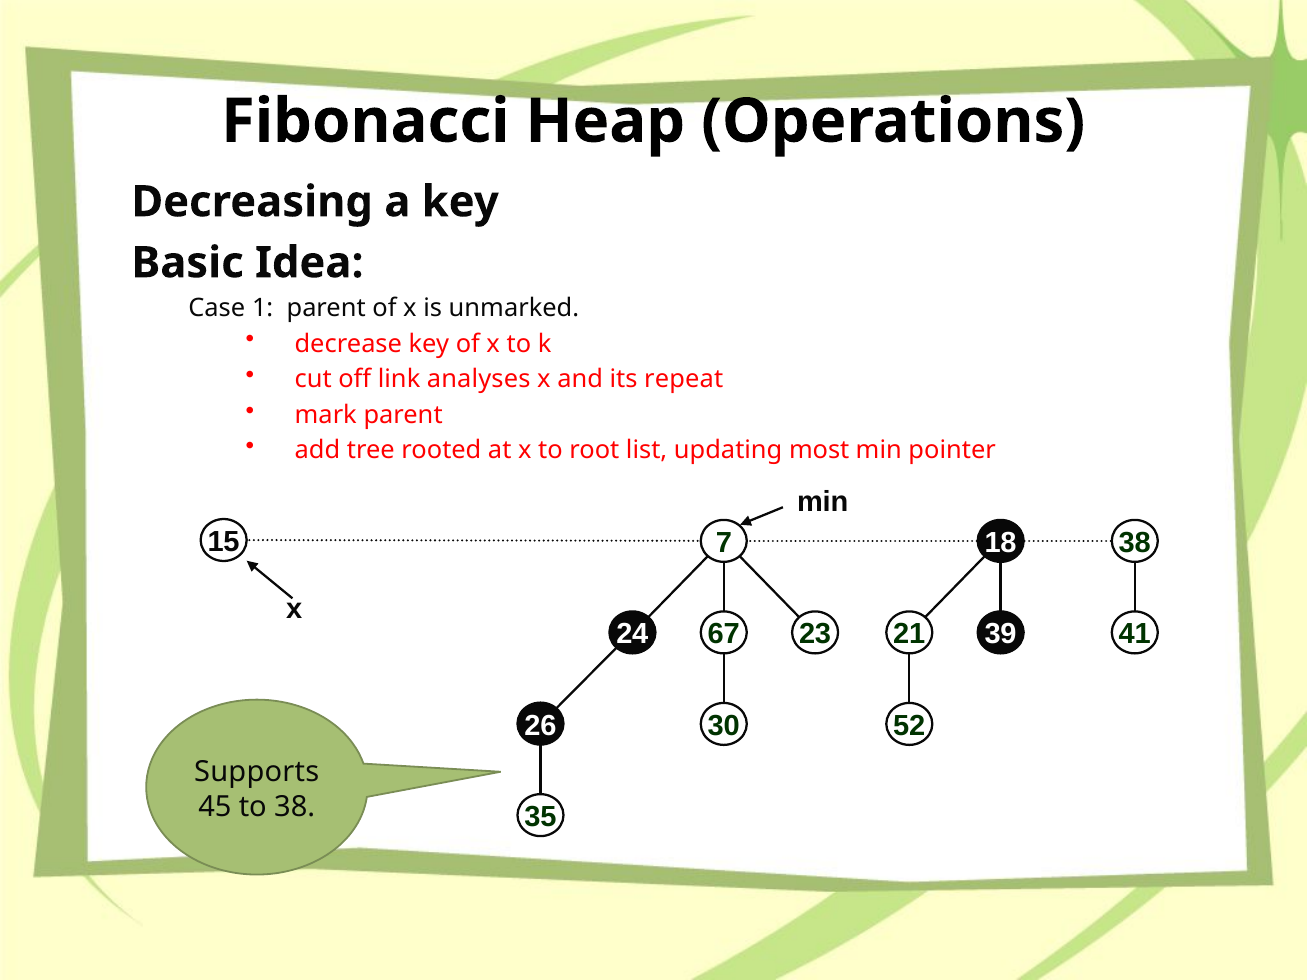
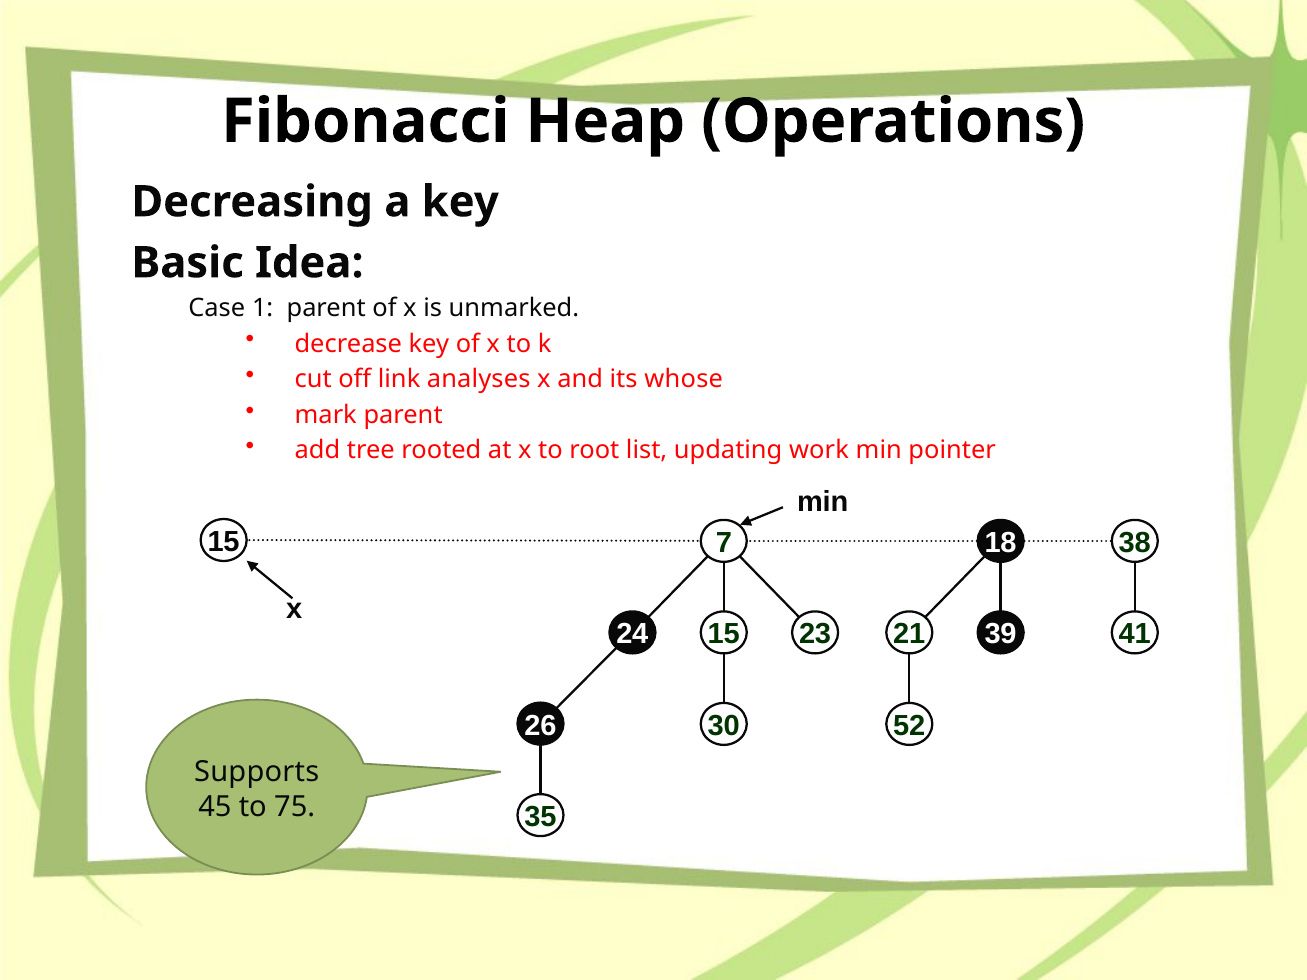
repeat: repeat -> whose
most: most -> work
24 67: 67 -> 15
to 38: 38 -> 75
